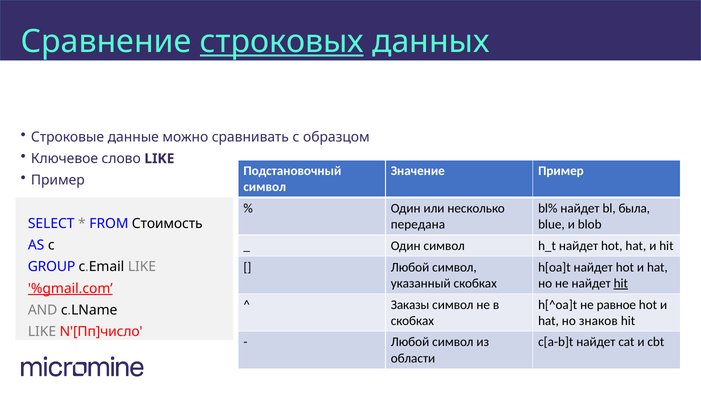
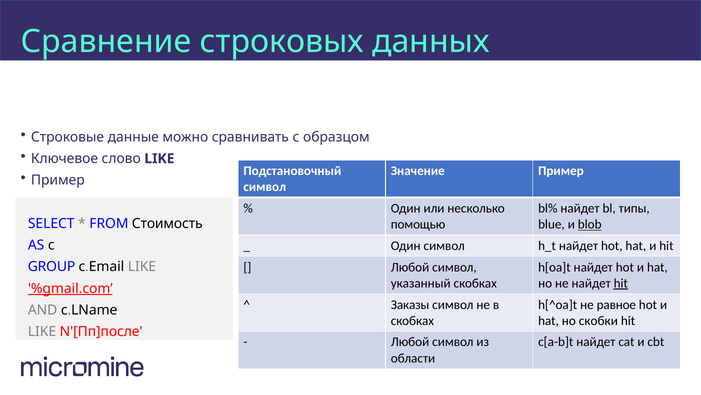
строковых underline: present -> none
была: была -> типы
передана: передана -> помощью
blob underline: none -> present
знаков: знаков -> скобки
N'[Пп]число: N'[Пп]число -> N'[Пп]после
